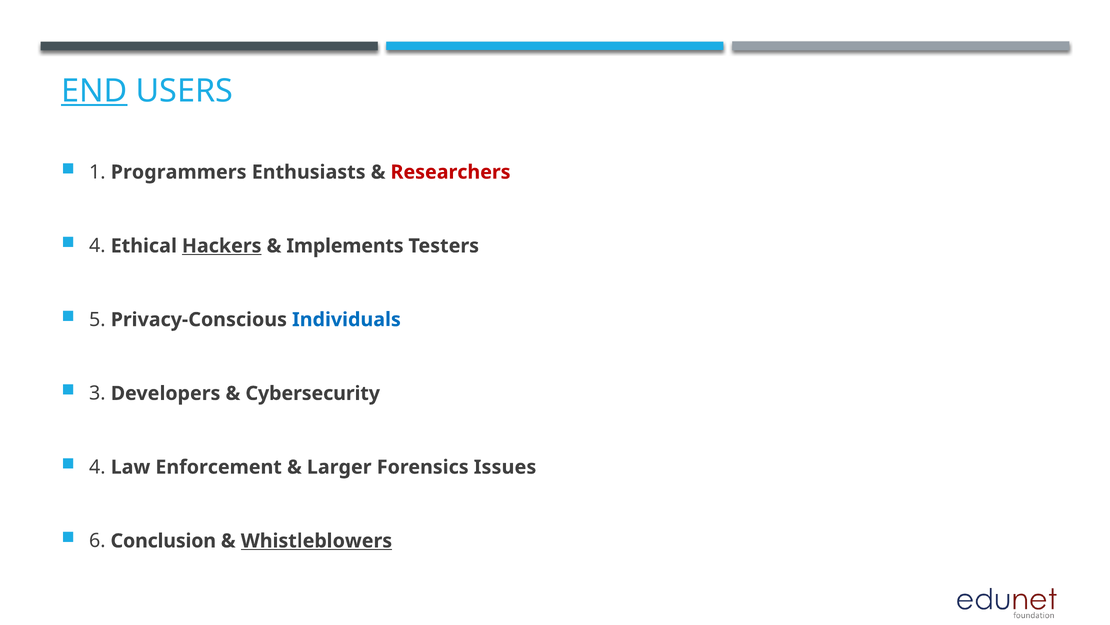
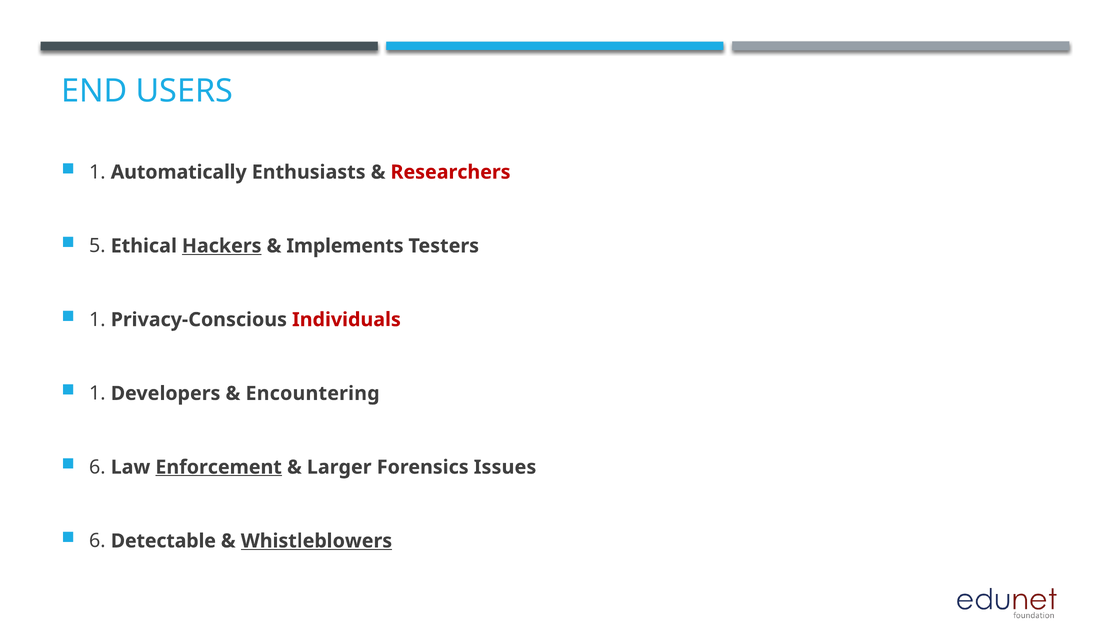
END underline: present -> none
Programmers: Programmers -> Automatically
4 at (97, 246): 4 -> 5
5 at (97, 319): 5 -> 1
Individuals colour: blue -> red
3 at (97, 393): 3 -> 1
Cybersecurity: Cybersecurity -> Encountering
4 at (97, 467): 4 -> 6
Enforcement underline: none -> present
Conclusion: Conclusion -> Detectable
